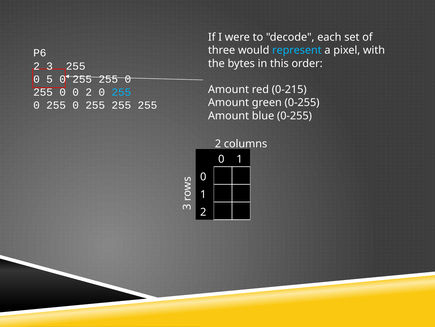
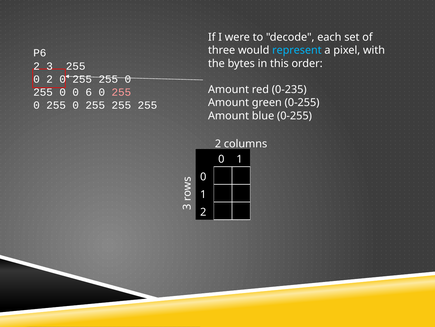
0 5: 5 -> 2
0-215: 0-215 -> 0-235
0 2: 2 -> 6
255 at (121, 92) colour: light blue -> pink
